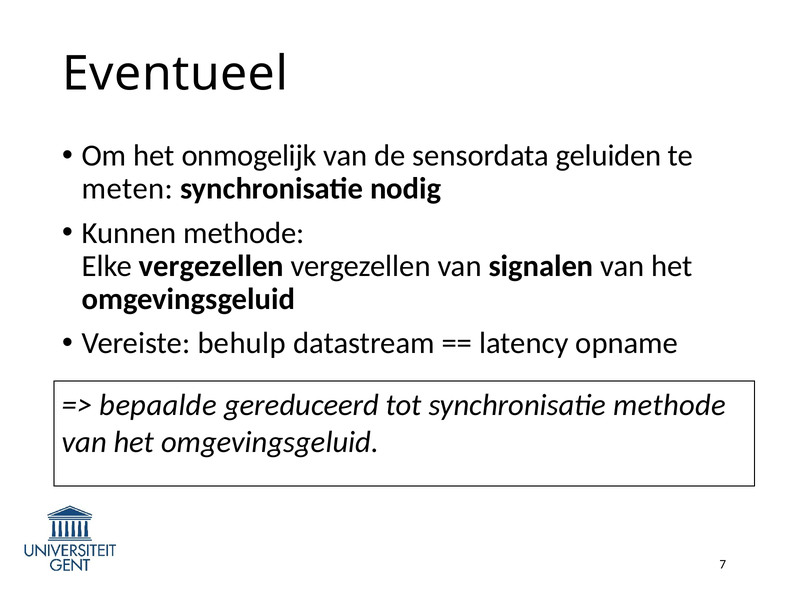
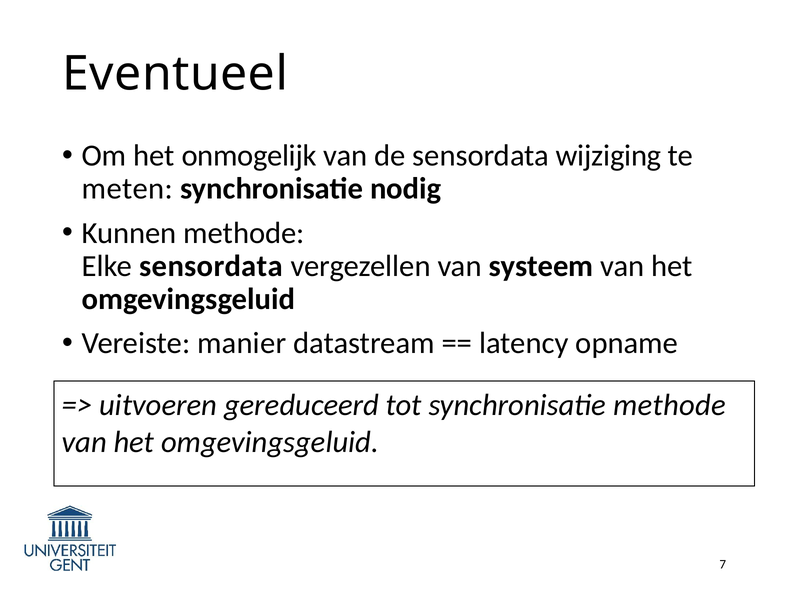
geluiden: geluiden -> wijziging
Elke vergezellen: vergezellen -> sensordata
signalen: signalen -> systeem
behulp: behulp -> manier
bepaalde: bepaalde -> uitvoeren
